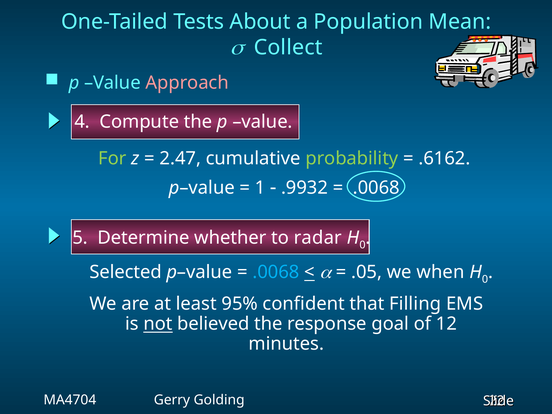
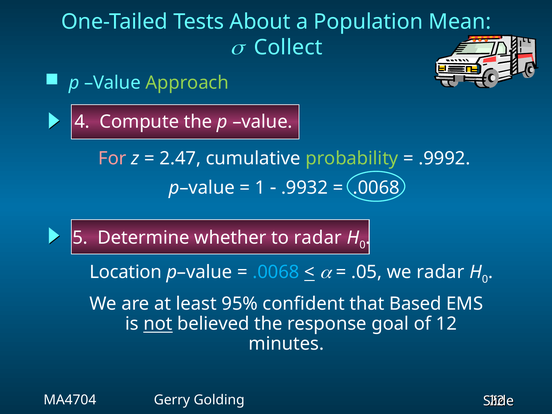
Approach colour: pink -> light green
For colour: light green -> pink
.6162: .6162 -> .9992
Selected: Selected -> Location
we when: when -> radar
Filling: Filling -> Based
